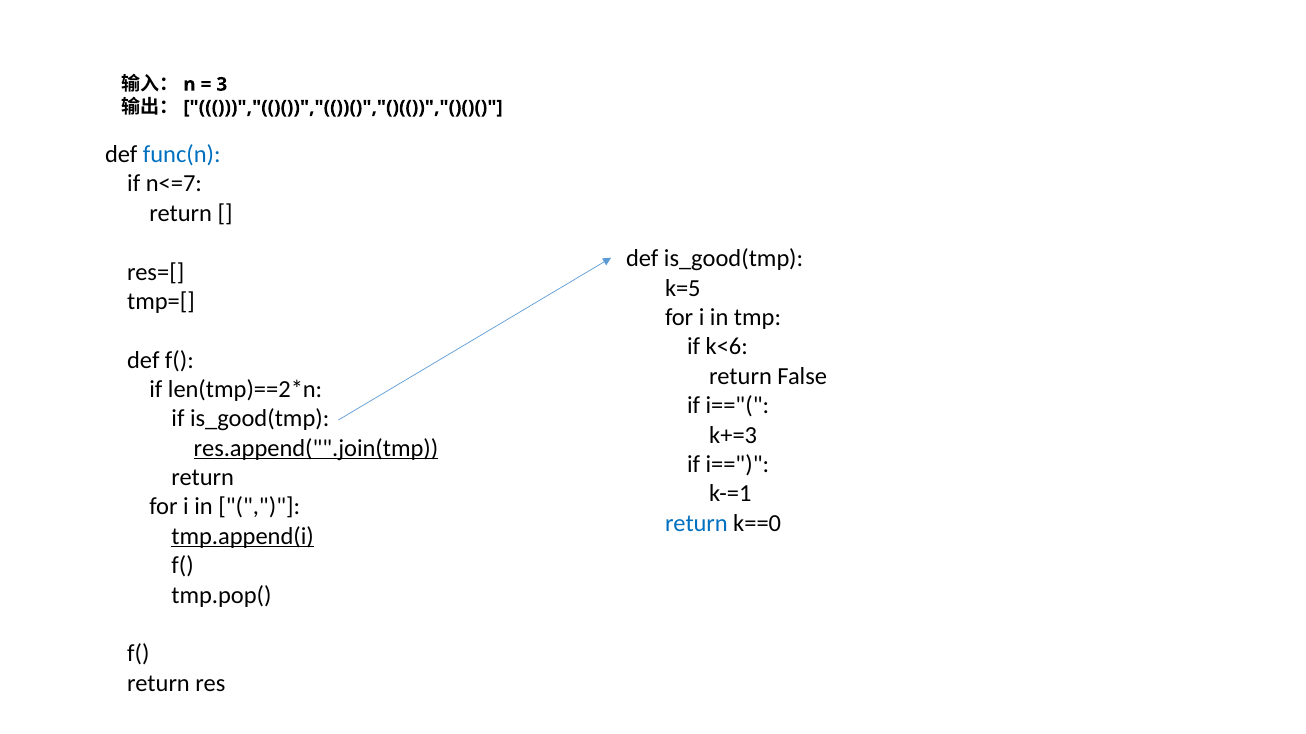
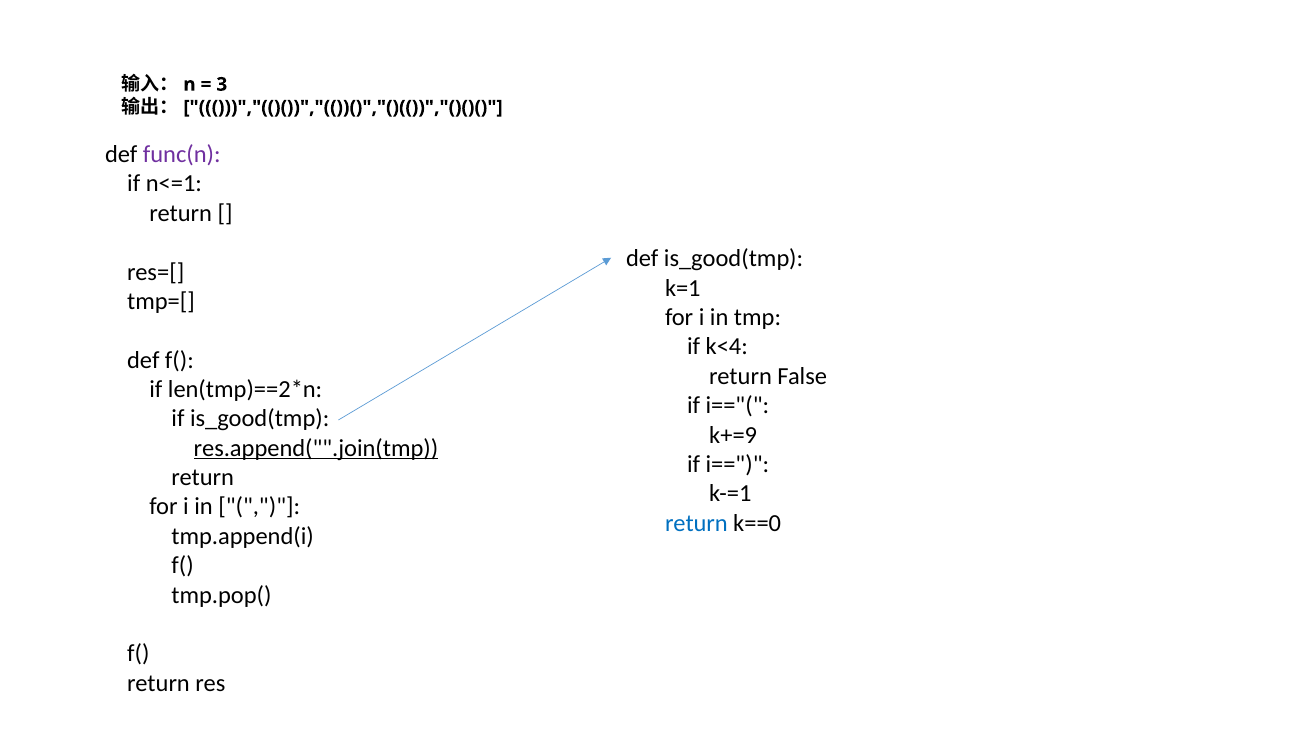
func(n colour: blue -> purple
n<=7: n<=7 -> n<=1
k=5: k=5 -> k=1
k<6: k<6 -> k<4
k+=3: k+=3 -> k+=9
tmp.append(i underline: present -> none
